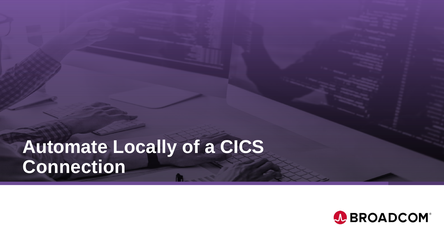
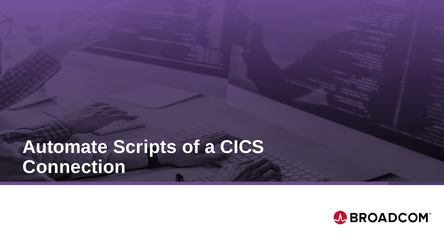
Locally: Locally -> Scripts
